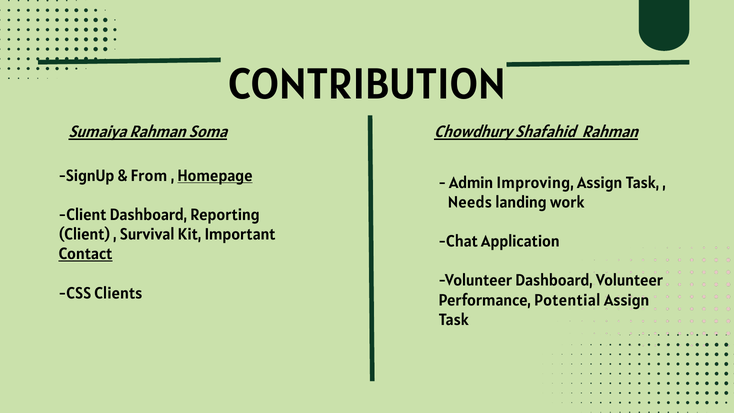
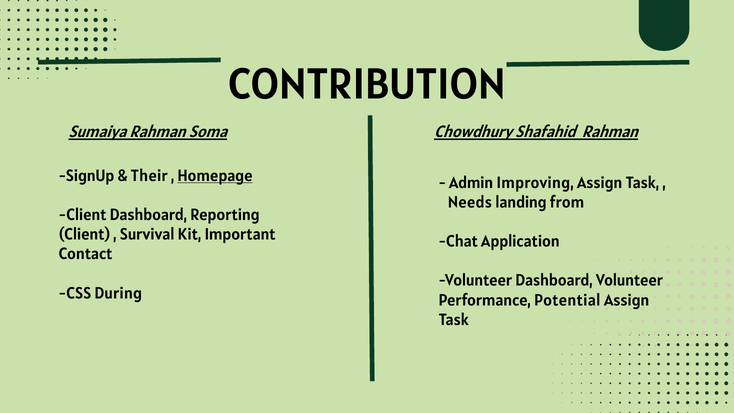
From: From -> Their
work: work -> from
Contact underline: present -> none
Clients: Clients -> During
